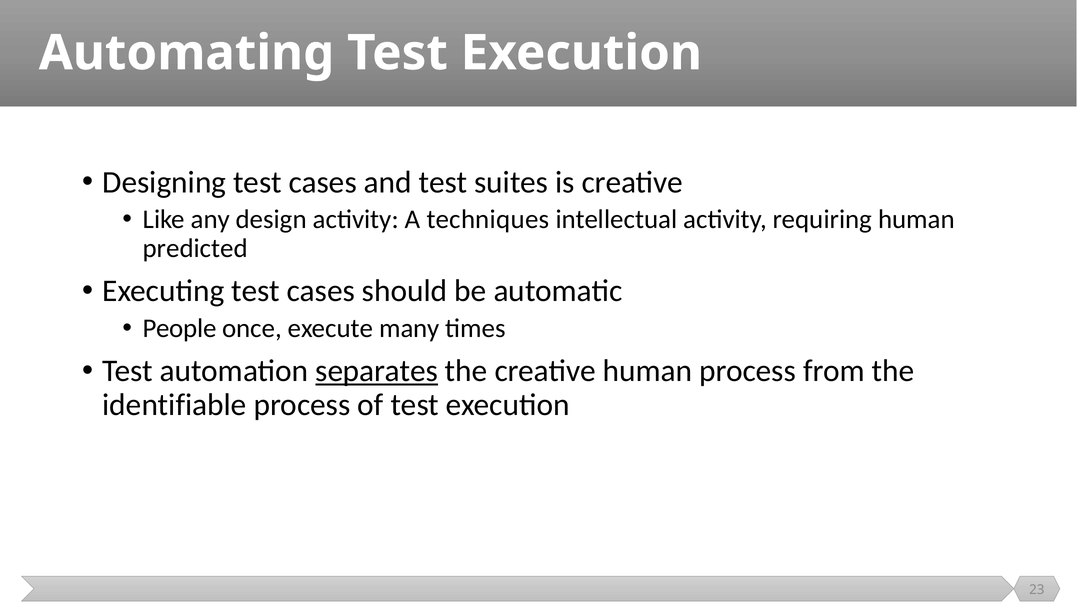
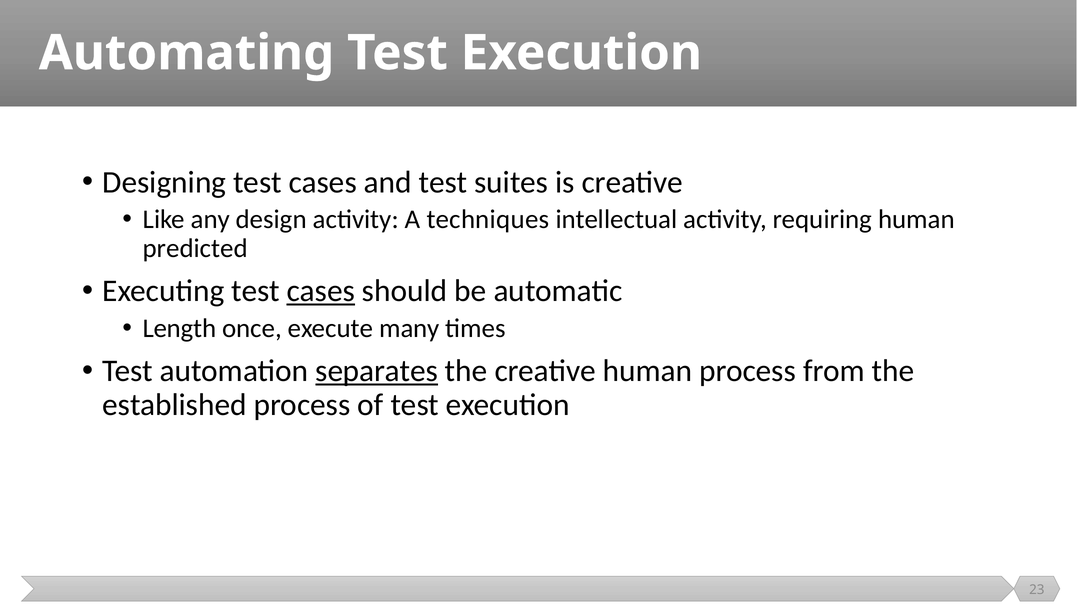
cases at (321, 291) underline: none -> present
People: People -> Length
identifiable: identifiable -> established
